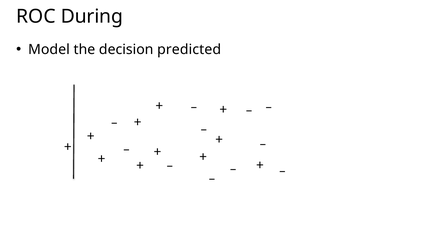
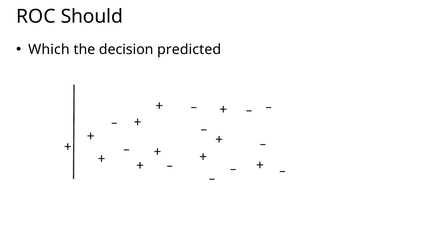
During: During -> Should
Model: Model -> Which
